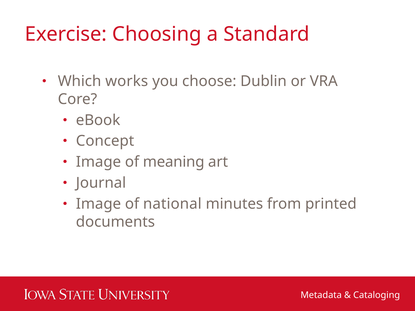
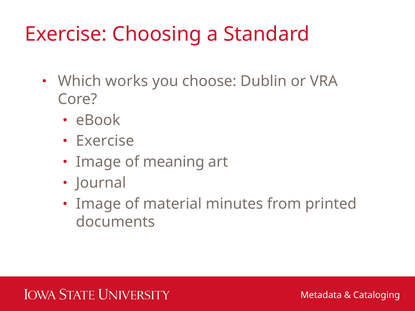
Concept at (105, 141): Concept -> Exercise
national: national -> material
